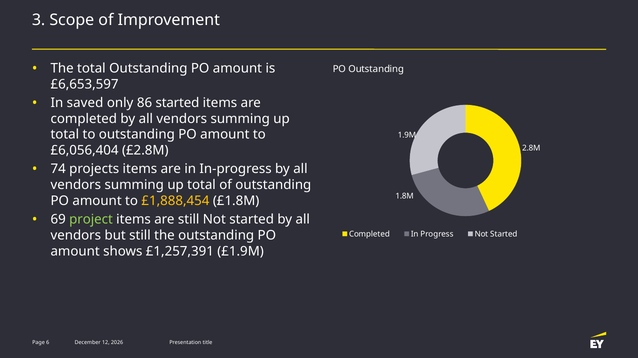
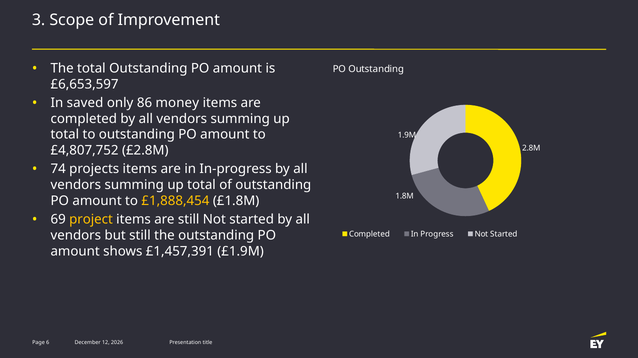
86 started: started -> money
£6,056,404: £6,056,404 -> £4,807,752
project colour: light green -> yellow
£1,257,391: £1,257,391 -> £1,457,391
